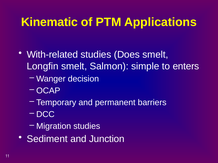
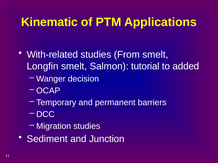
Does: Does -> From
simple: simple -> tutorial
enters: enters -> added
